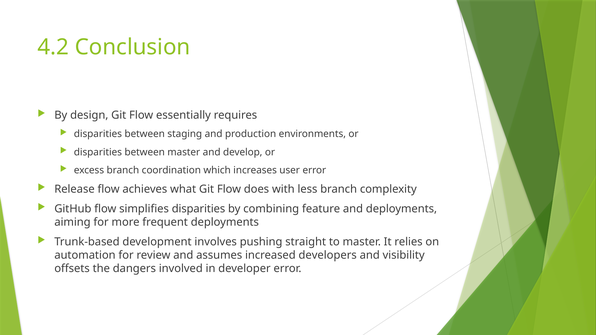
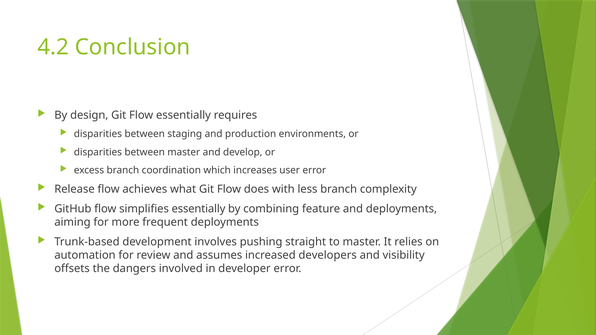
simplifies disparities: disparities -> essentially
